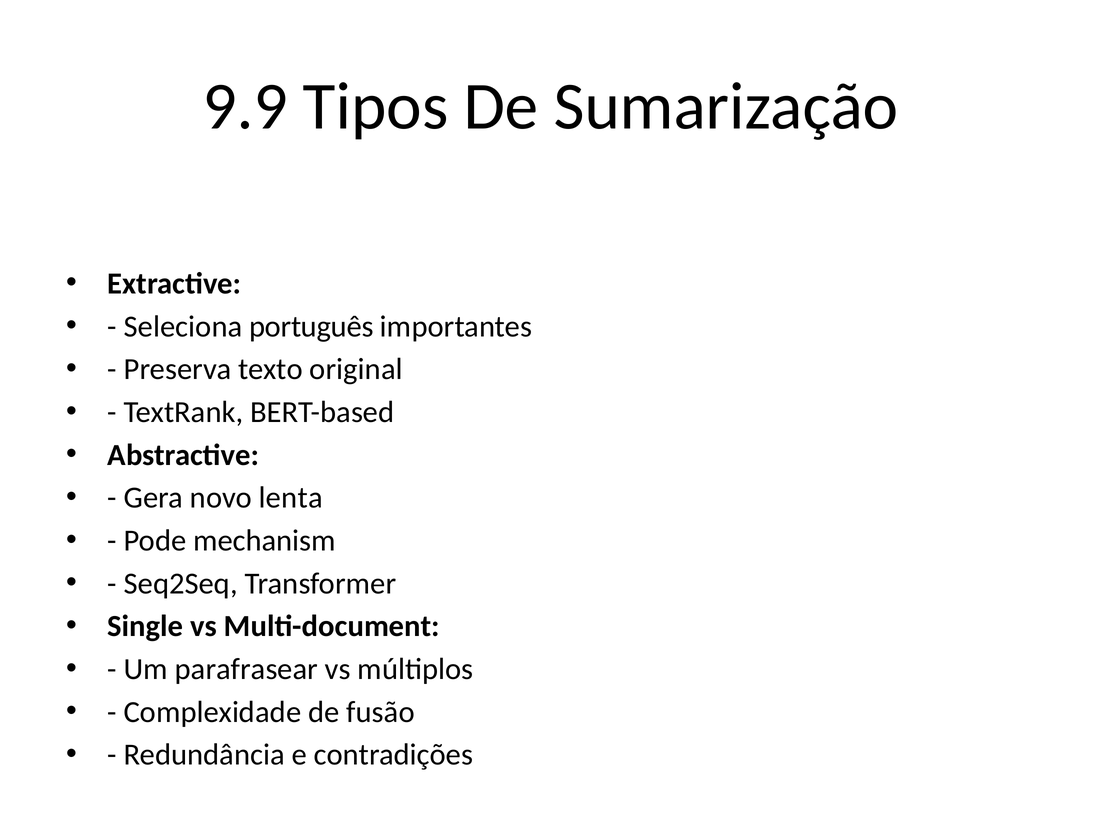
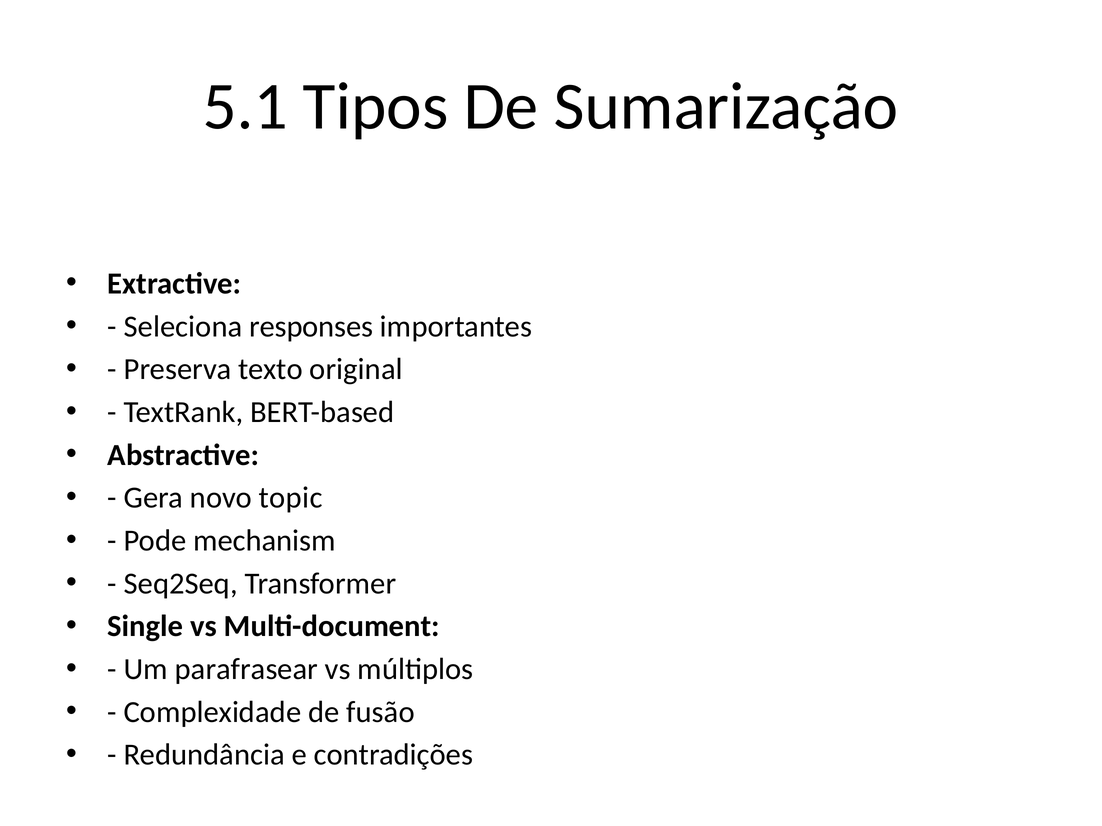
9.9: 9.9 -> 5.1
português: português -> responses
lenta: lenta -> topic
